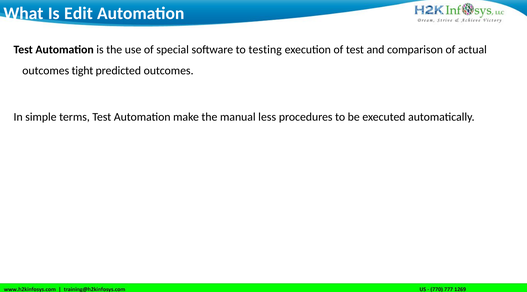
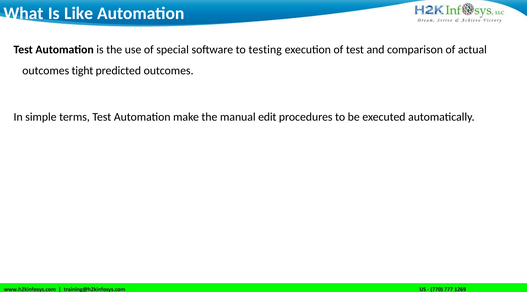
Edit: Edit -> Like
less: less -> edit
